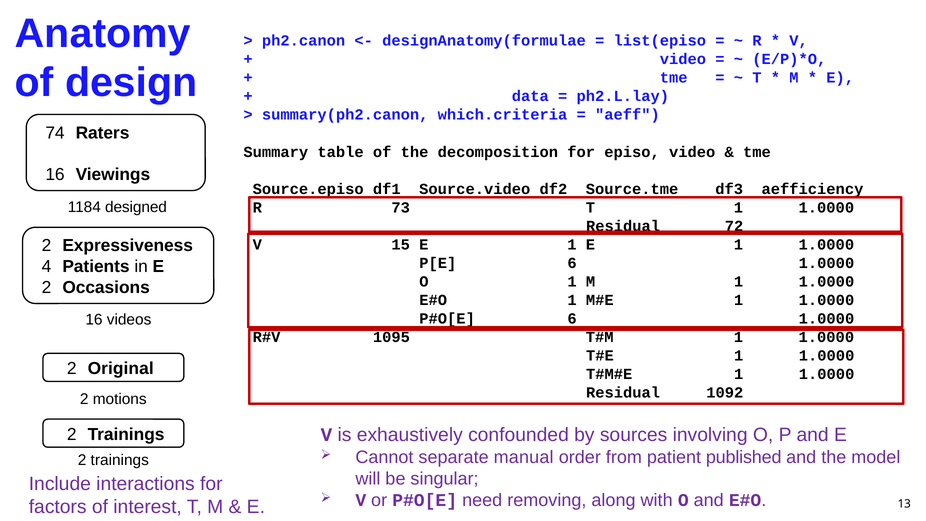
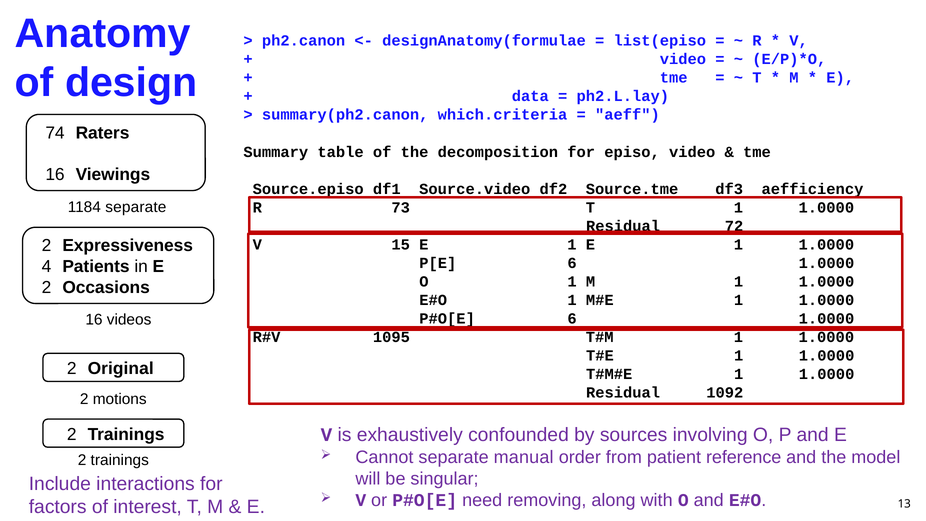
1184 designed: designed -> separate
published: published -> reference
